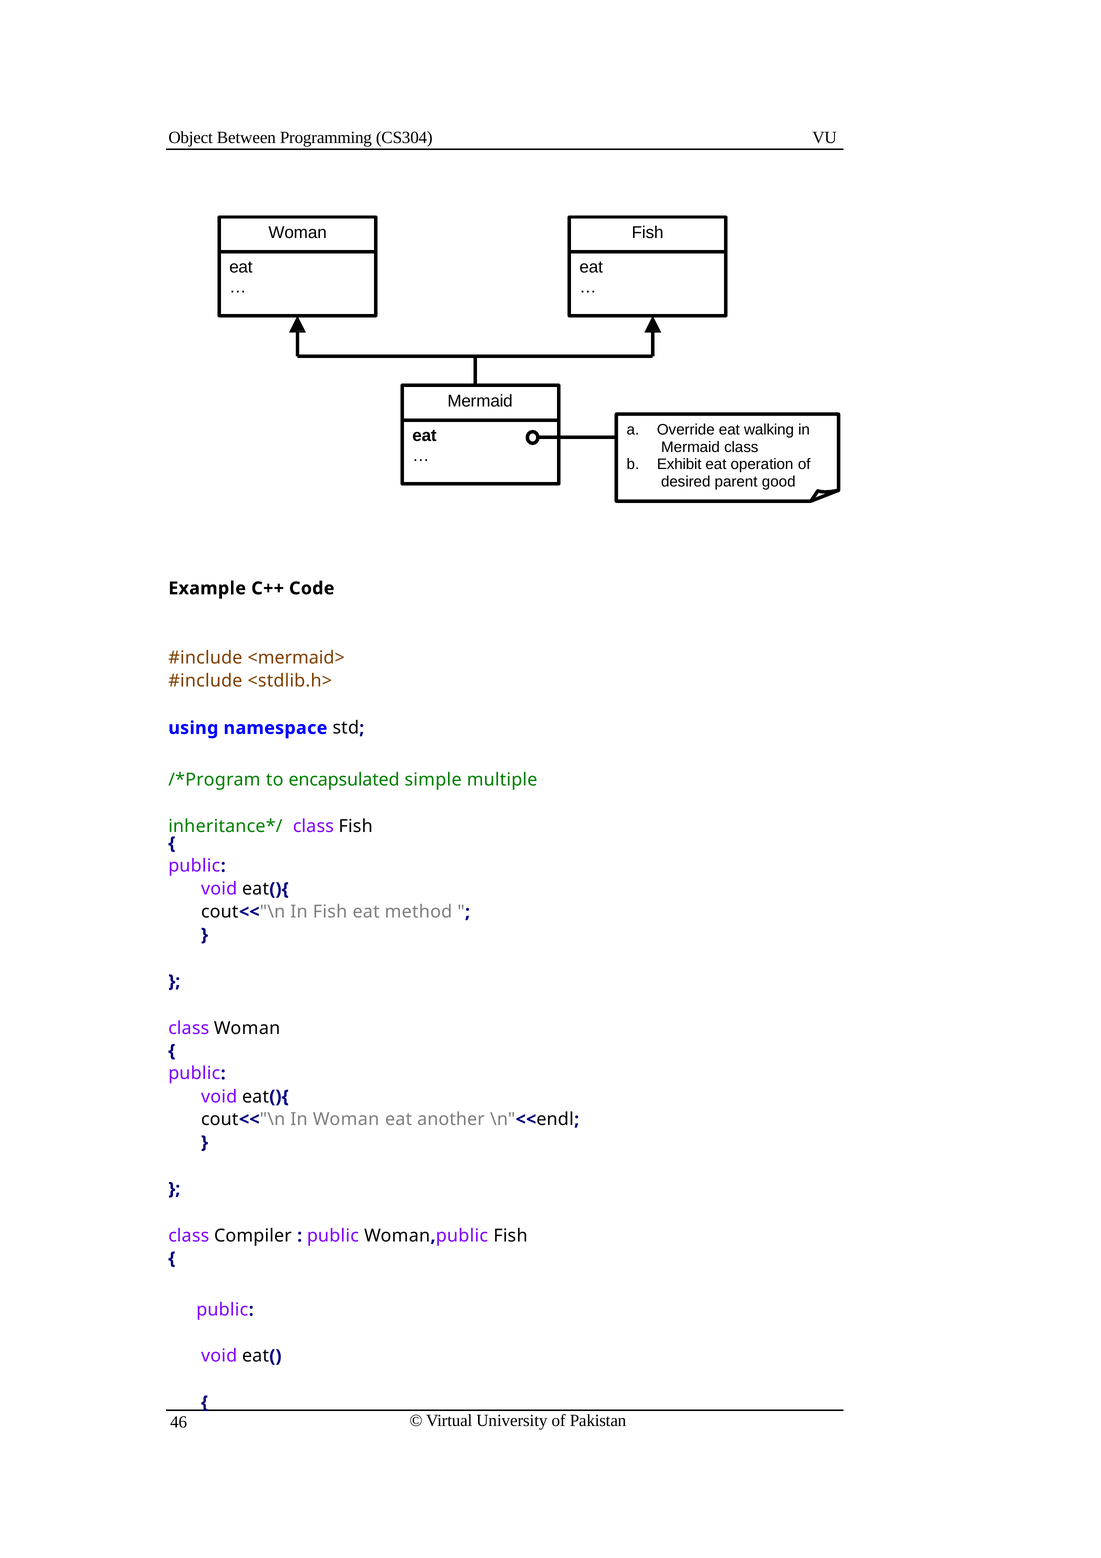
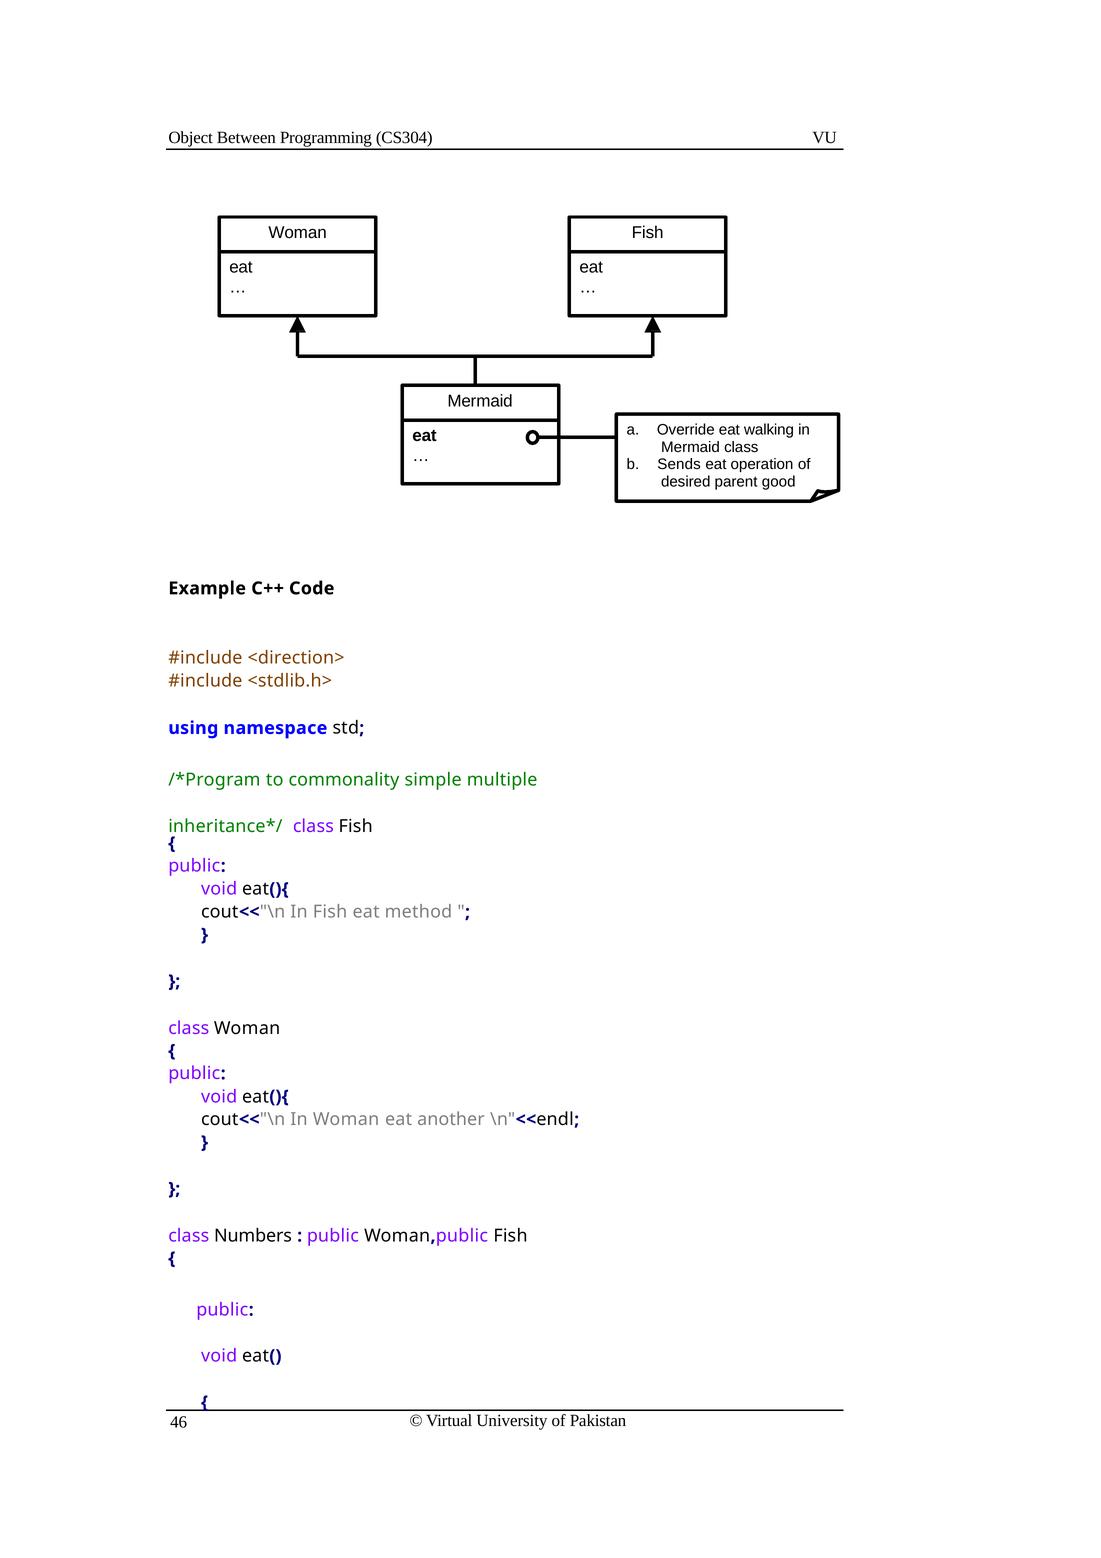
Exhibit: Exhibit -> Sends
<mermaid>: <mermaid> -> <direction>
encapsulated: encapsulated -> commonality
Compiler: Compiler -> Numbers
